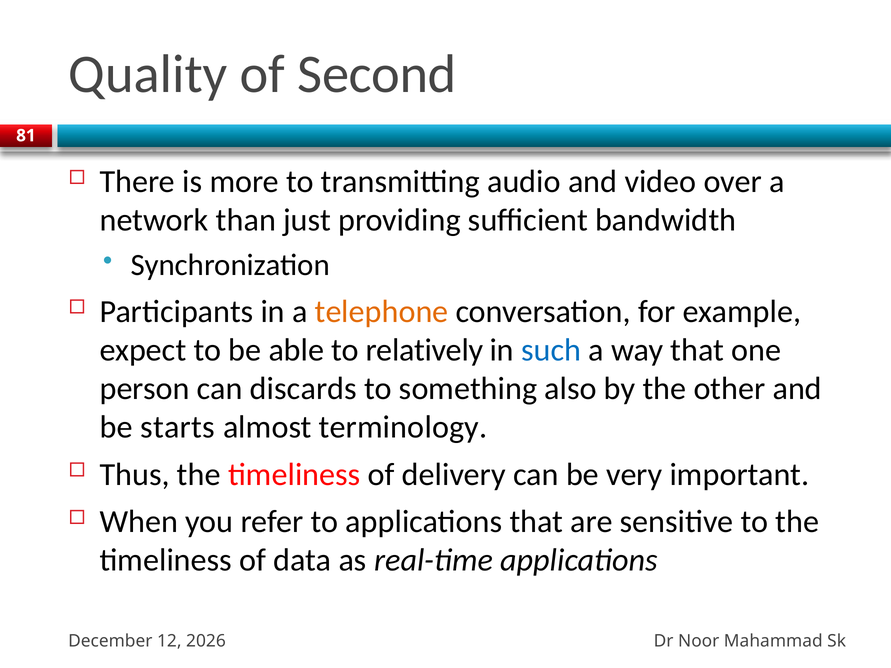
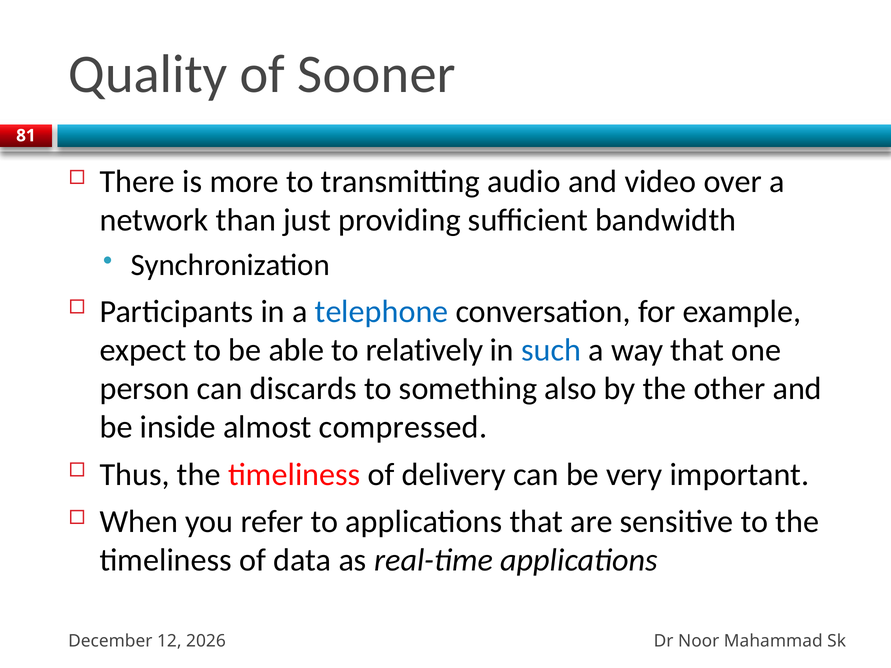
Second: Second -> Sooner
telephone colour: orange -> blue
starts: starts -> inside
terminology: terminology -> compressed
